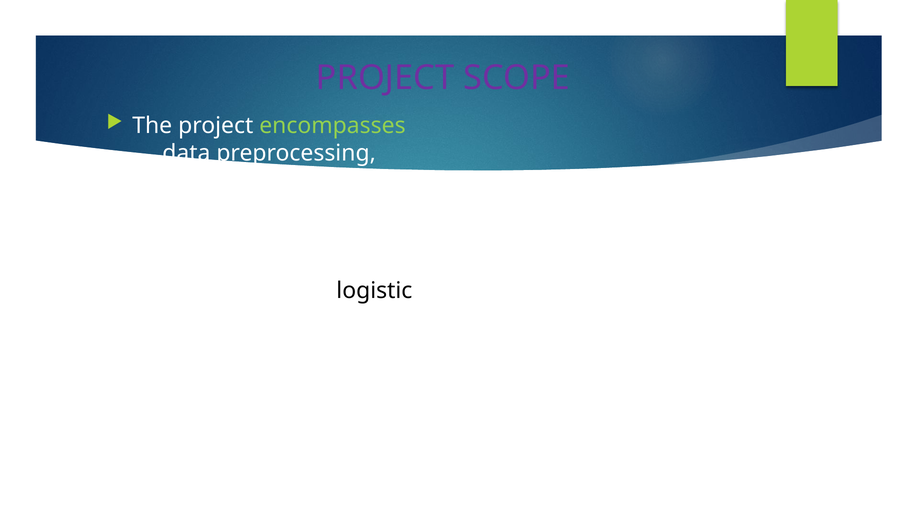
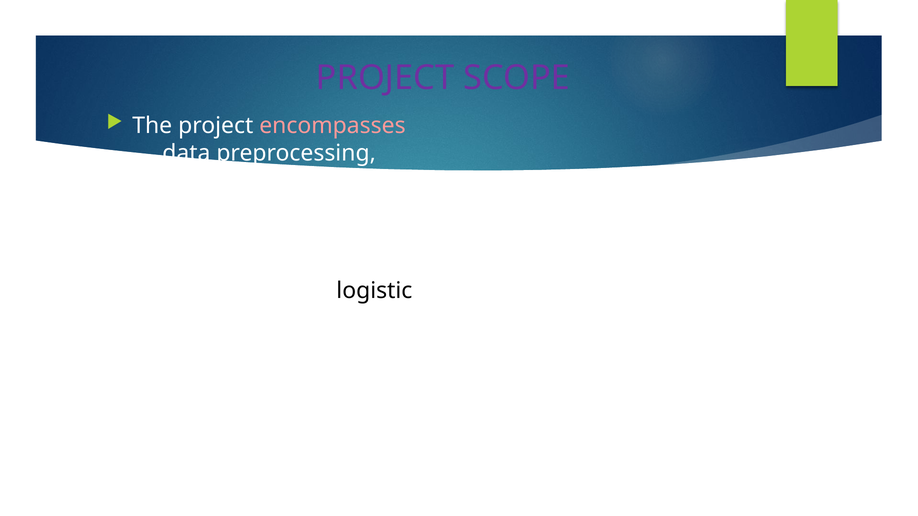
encompasses colour: light green -> pink
